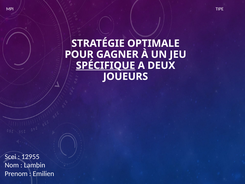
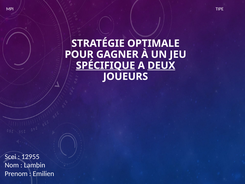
DEUX underline: none -> present
